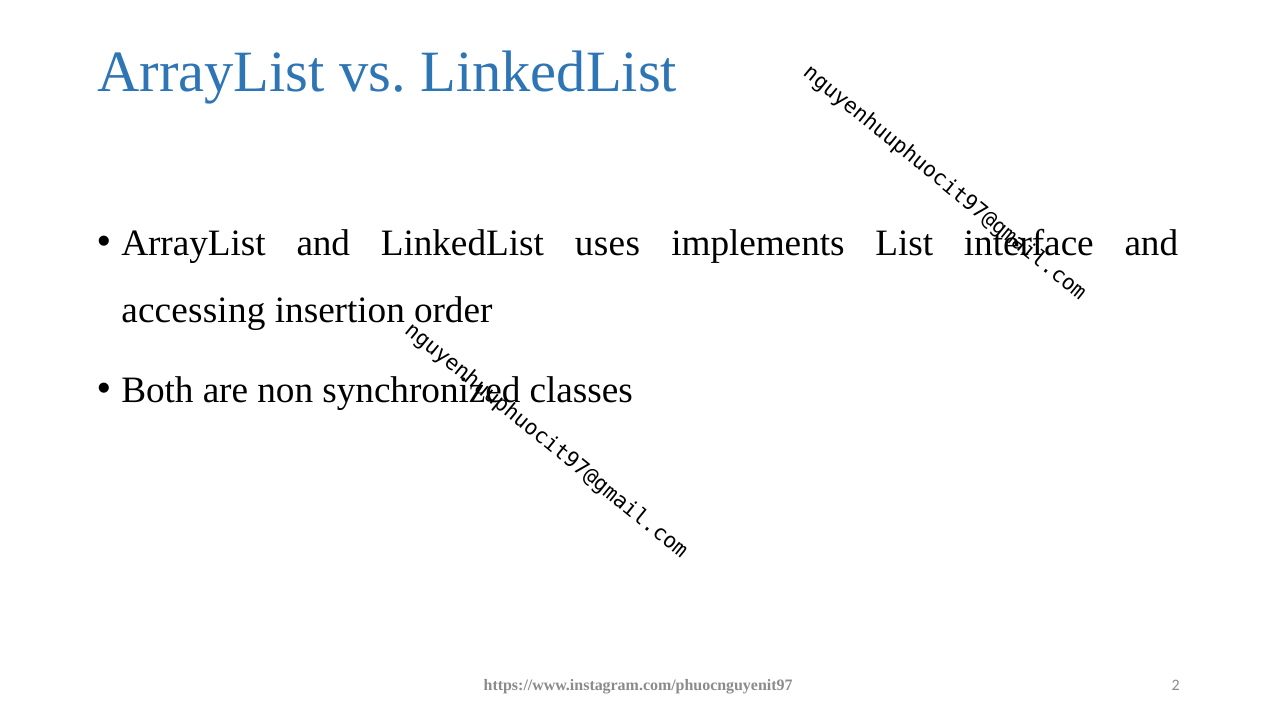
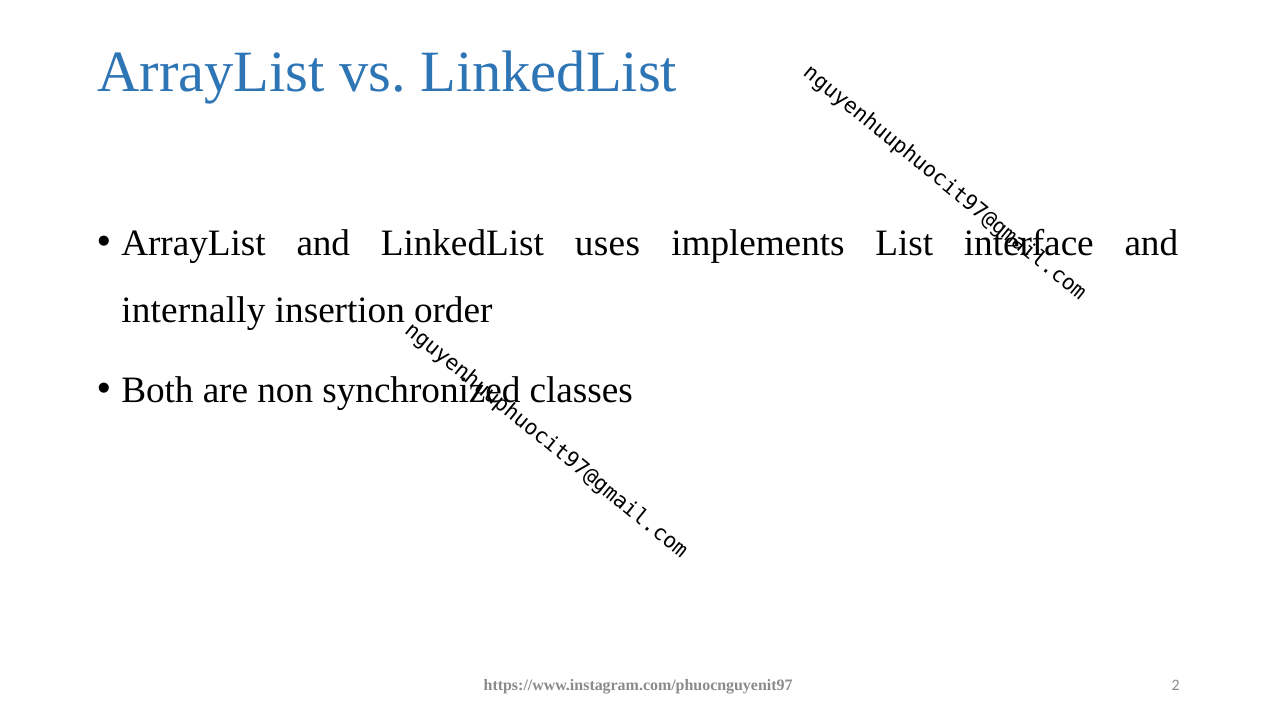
accessing: accessing -> internally
